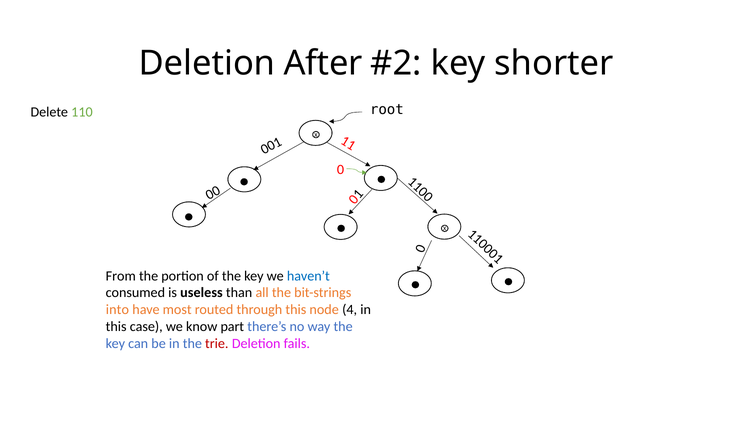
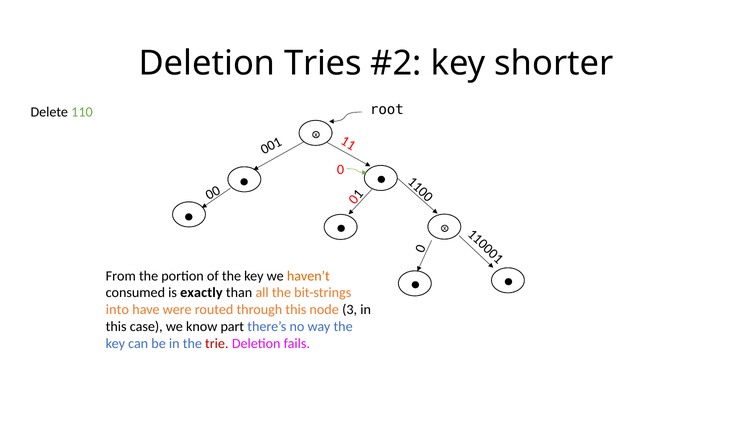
After: After -> Tries
haven’t colour: blue -> orange
useless: useless -> exactly
most: most -> were
4: 4 -> 3
